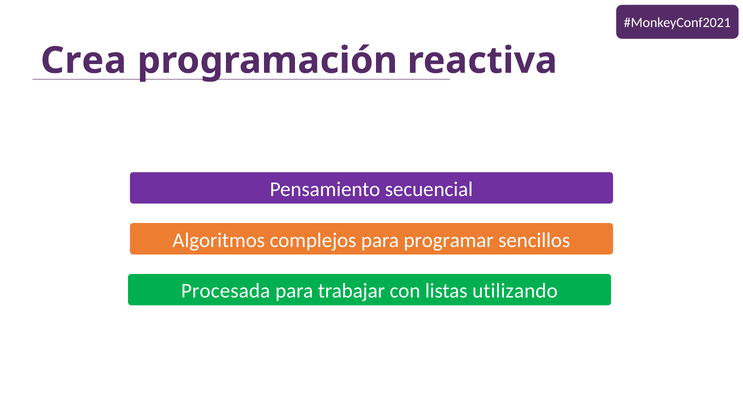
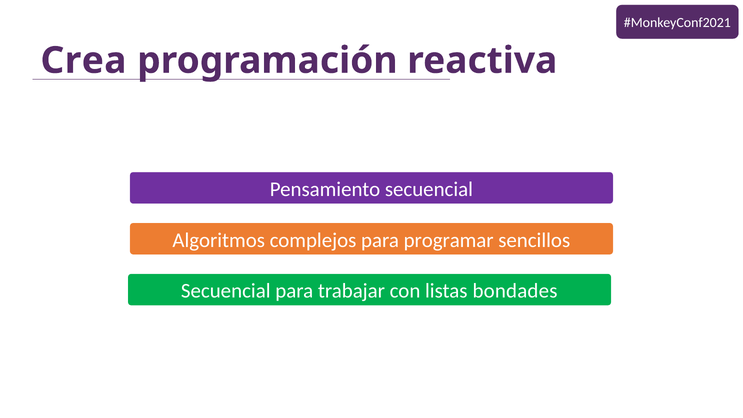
Procesada at (226, 291): Procesada -> Secuencial
utilizando: utilizando -> bondades
